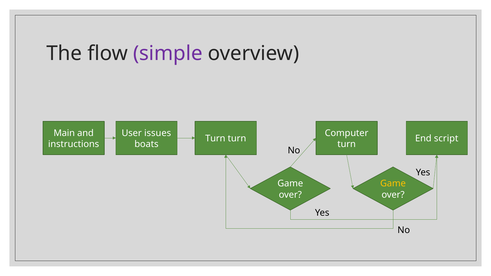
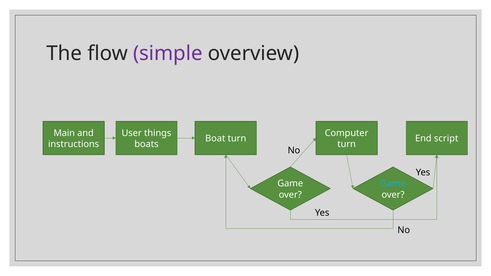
issues: issues -> things
Turn at (215, 139): Turn -> Boat
Game at (393, 184) colour: yellow -> light blue
